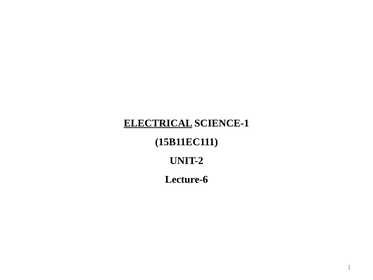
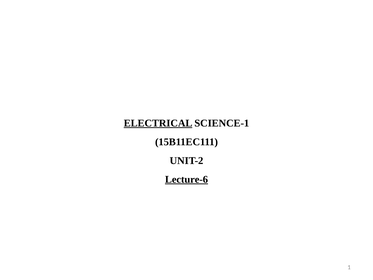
Lecture-6 underline: none -> present
